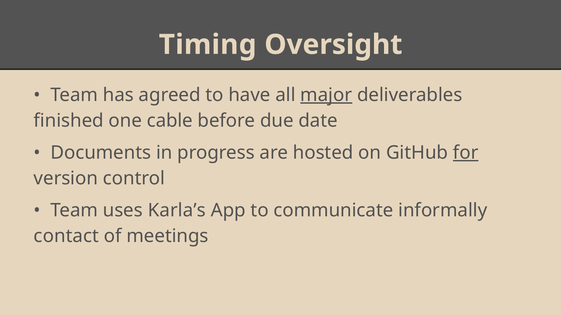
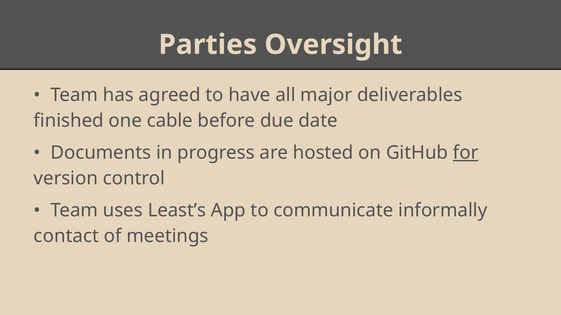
Timing: Timing -> Parties
major underline: present -> none
Karla’s: Karla’s -> Least’s
